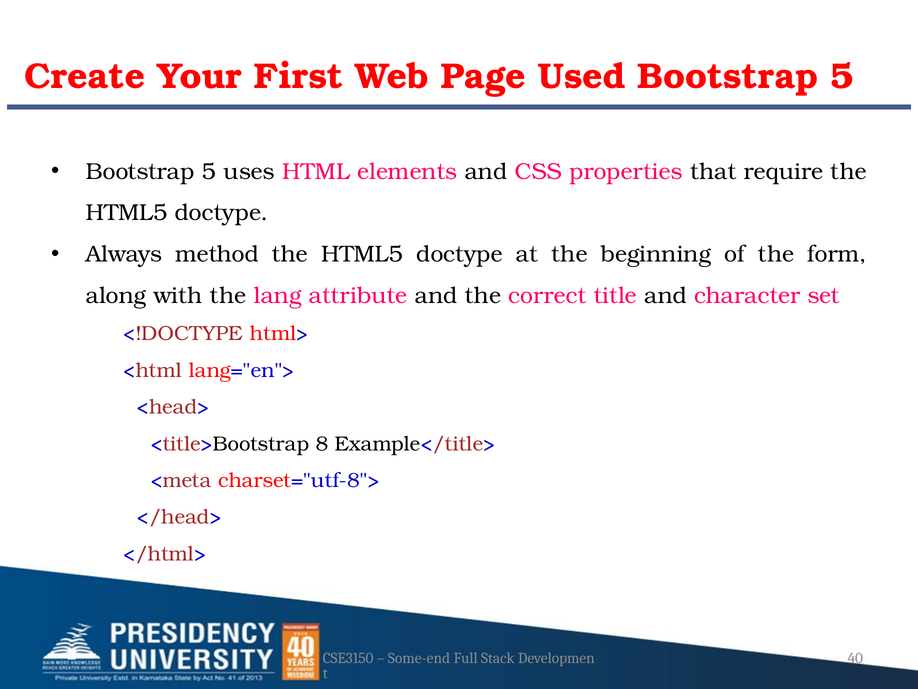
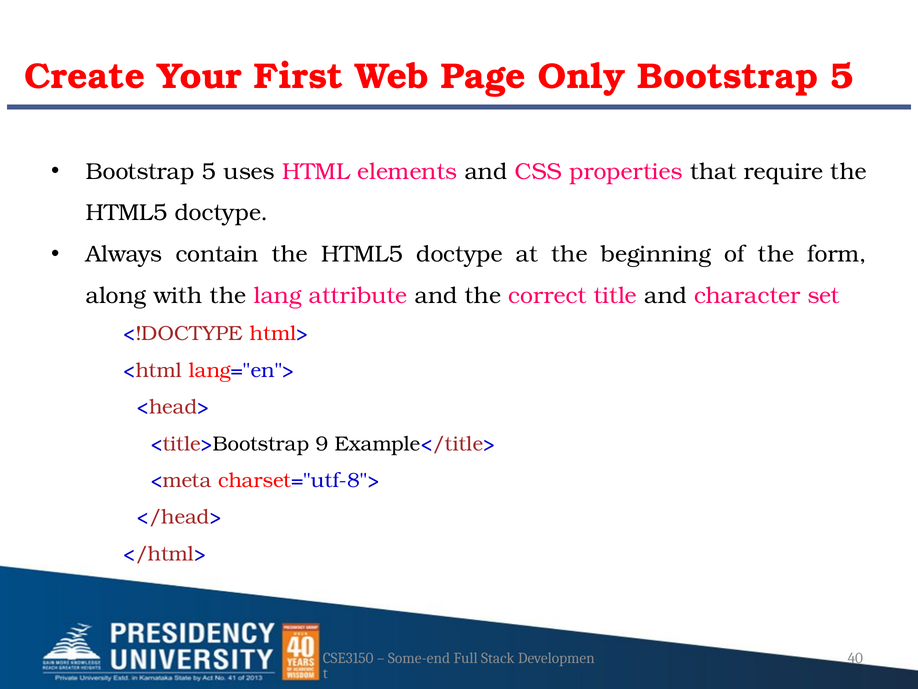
Used: Used -> Only
method: method -> contain
8: 8 -> 9
